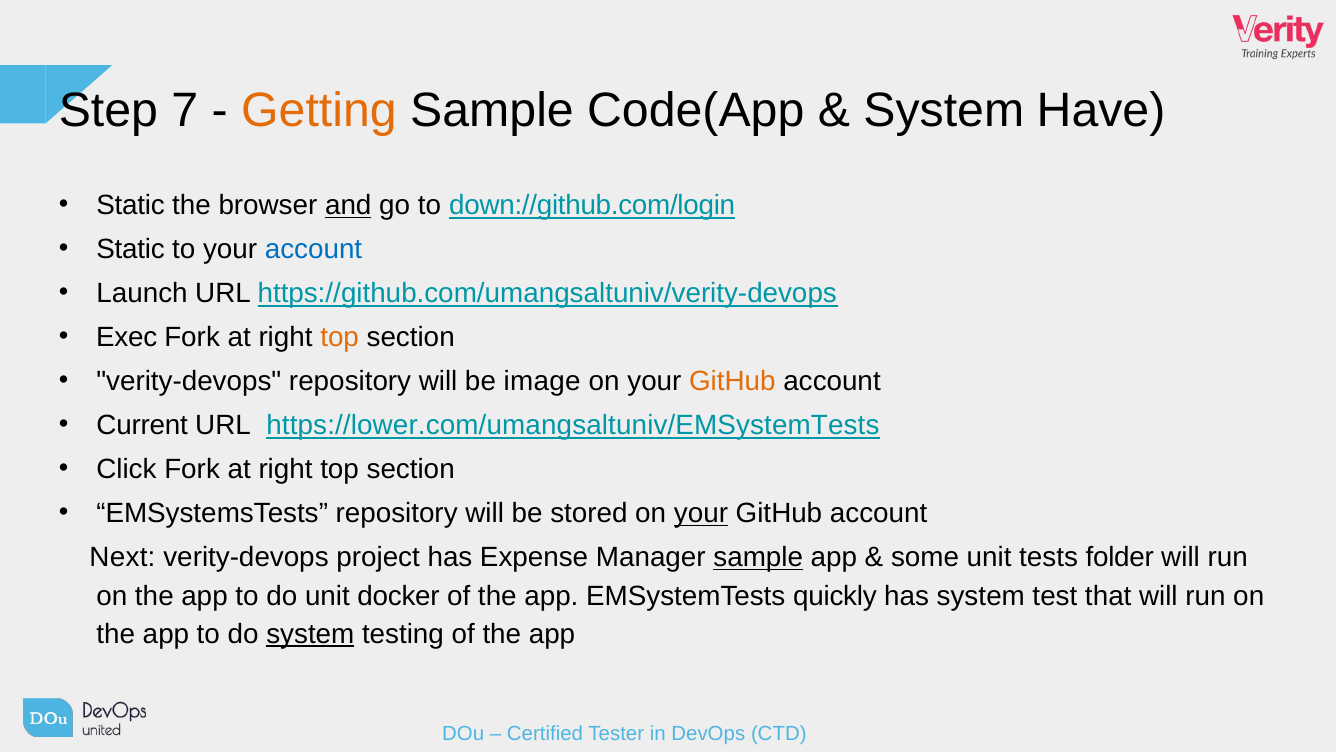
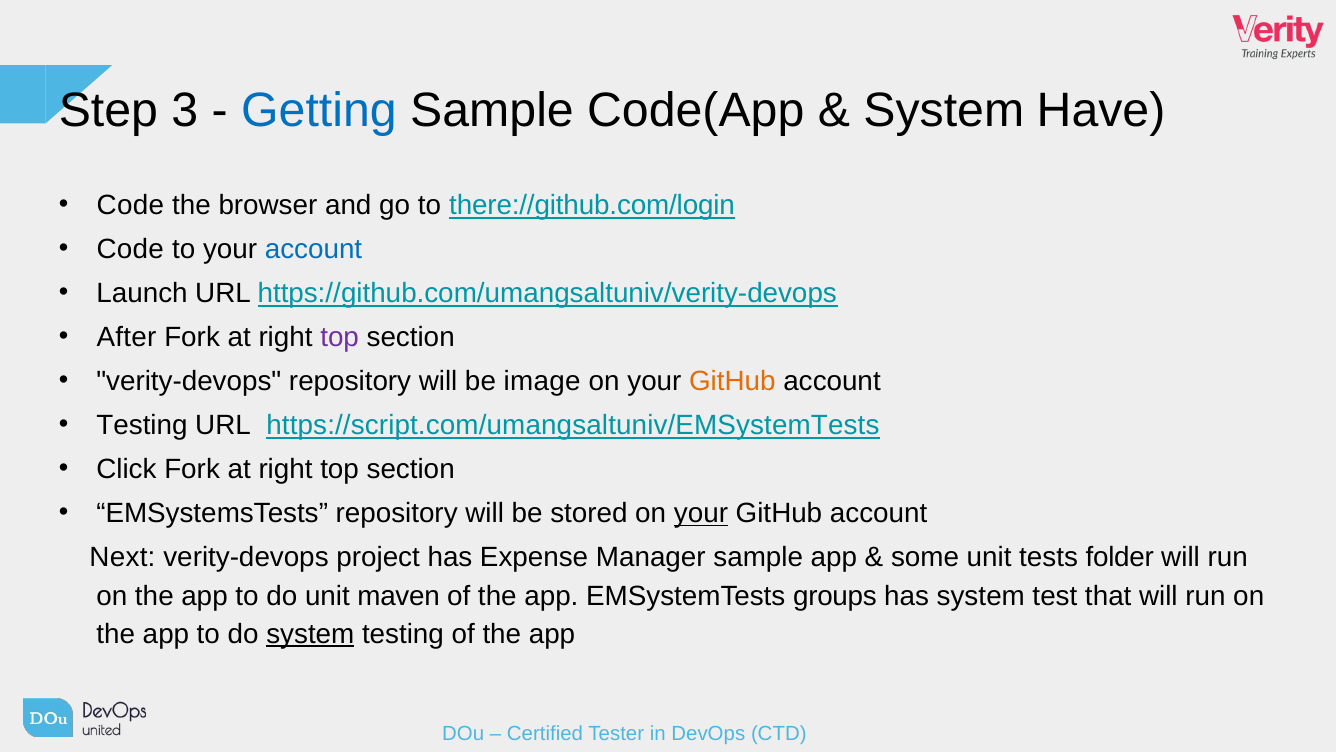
7: 7 -> 3
Getting colour: orange -> blue
Static at (131, 205): Static -> Code
and underline: present -> none
down://github.com/login: down://github.com/login -> there://github.com/login
Static at (131, 249): Static -> Code
Exec: Exec -> After
top at (340, 337) colour: orange -> purple
Current at (142, 425): Current -> Testing
https://lower.com/umangsaltuniv/EMSystemTests: https://lower.com/umangsaltuniv/EMSystemTests -> https://script.com/umangsaltuniv/EMSystemTests
sample at (758, 557) underline: present -> none
docker: docker -> maven
quickly: quickly -> groups
